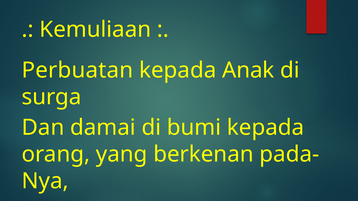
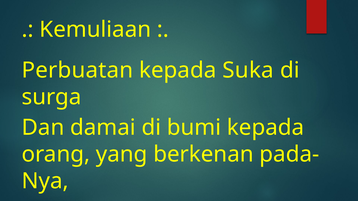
Anak: Anak -> Suka
